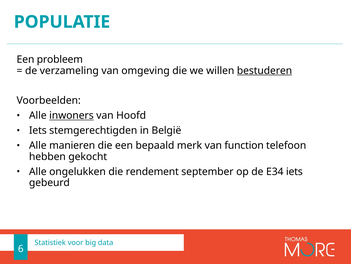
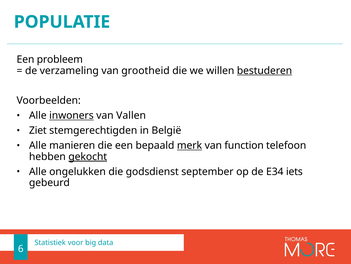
omgeving: omgeving -> grootheid
Hoofd: Hoofd -> Vallen
Iets at (38, 130): Iets -> Ziet
merk underline: none -> present
gekocht underline: none -> present
rendement: rendement -> godsdienst
